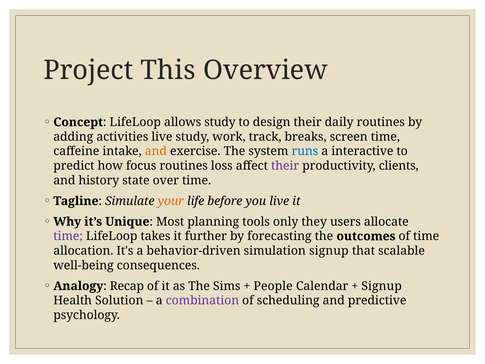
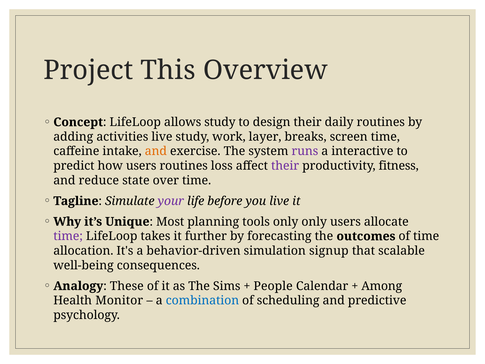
track: track -> layer
runs colour: blue -> purple
how focus: focus -> users
clients: clients -> fitness
history: history -> reduce
your colour: orange -> purple
only they: they -> only
Recap: Recap -> These
Signup at (382, 286): Signup -> Among
Solution: Solution -> Monitor
combination colour: purple -> blue
